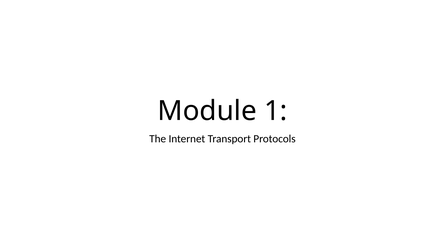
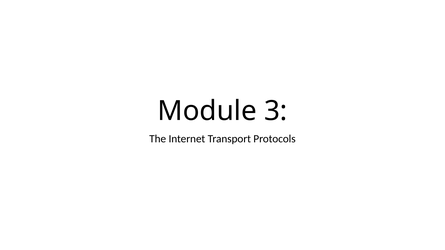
1: 1 -> 3
